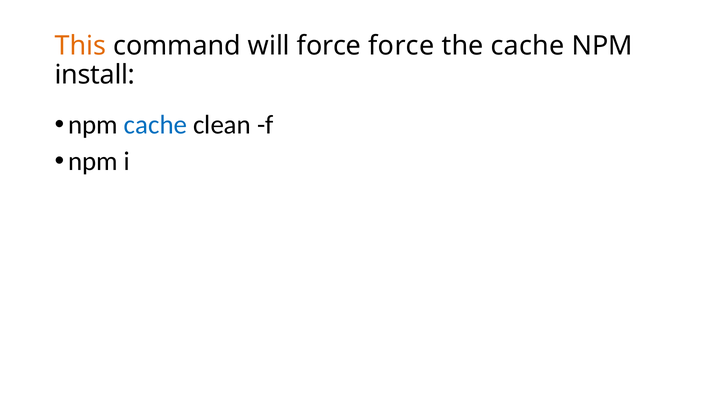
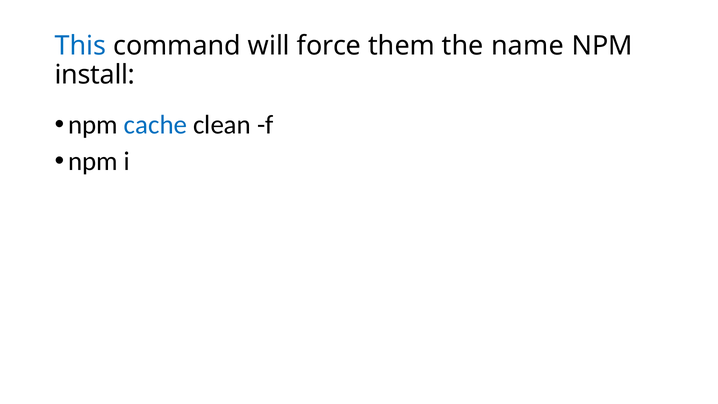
This colour: orange -> blue
force force: force -> them
the cache: cache -> name
